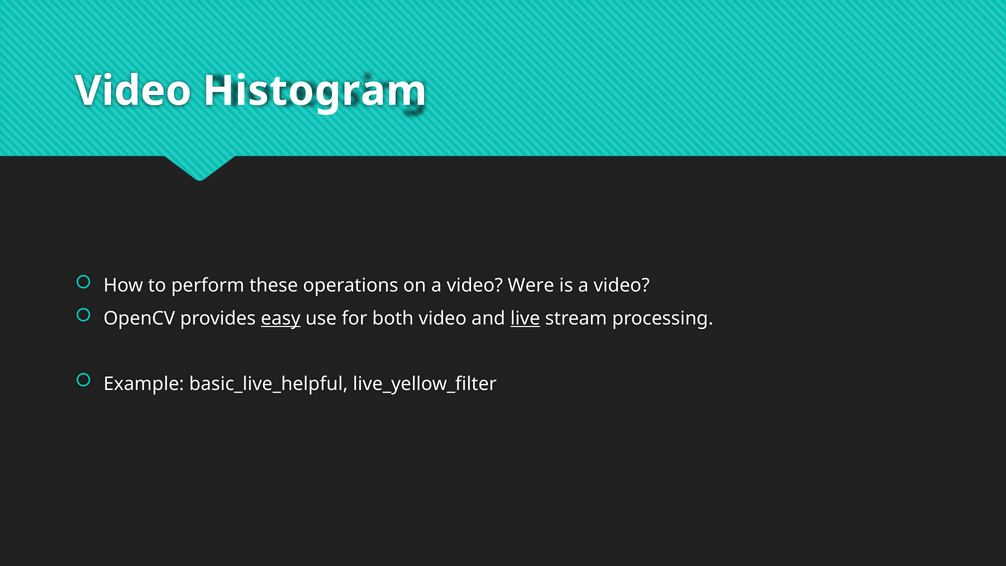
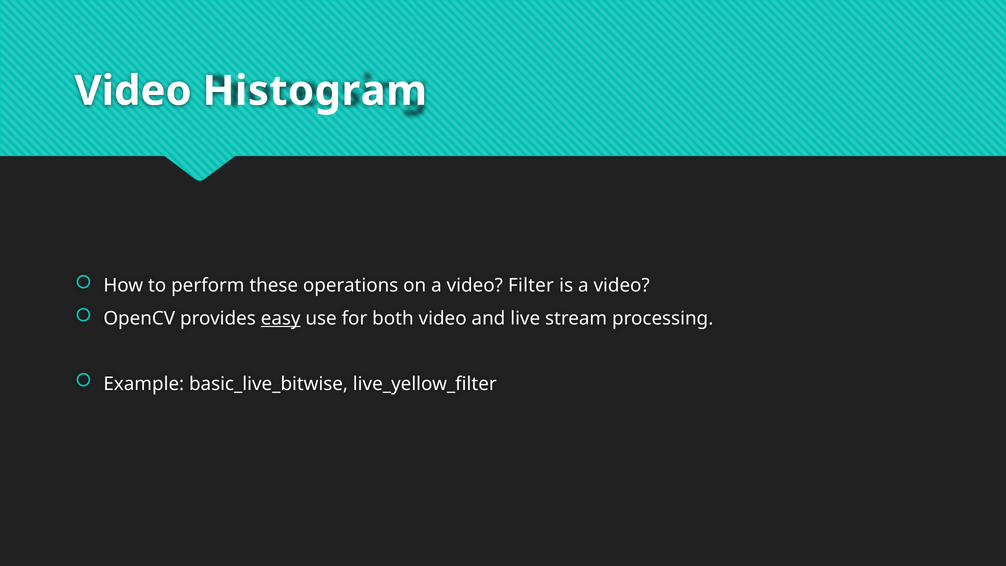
Were: Were -> Filter
live underline: present -> none
basic_live_helpful: basic_live_helpful -> basic_live_bitwise
